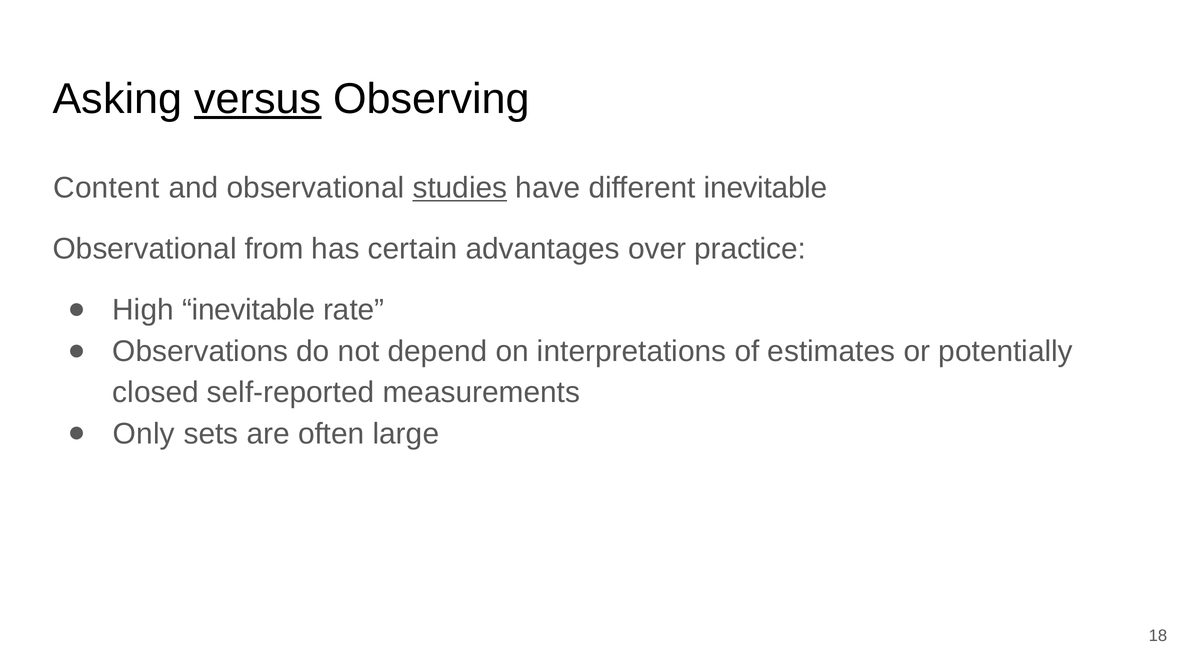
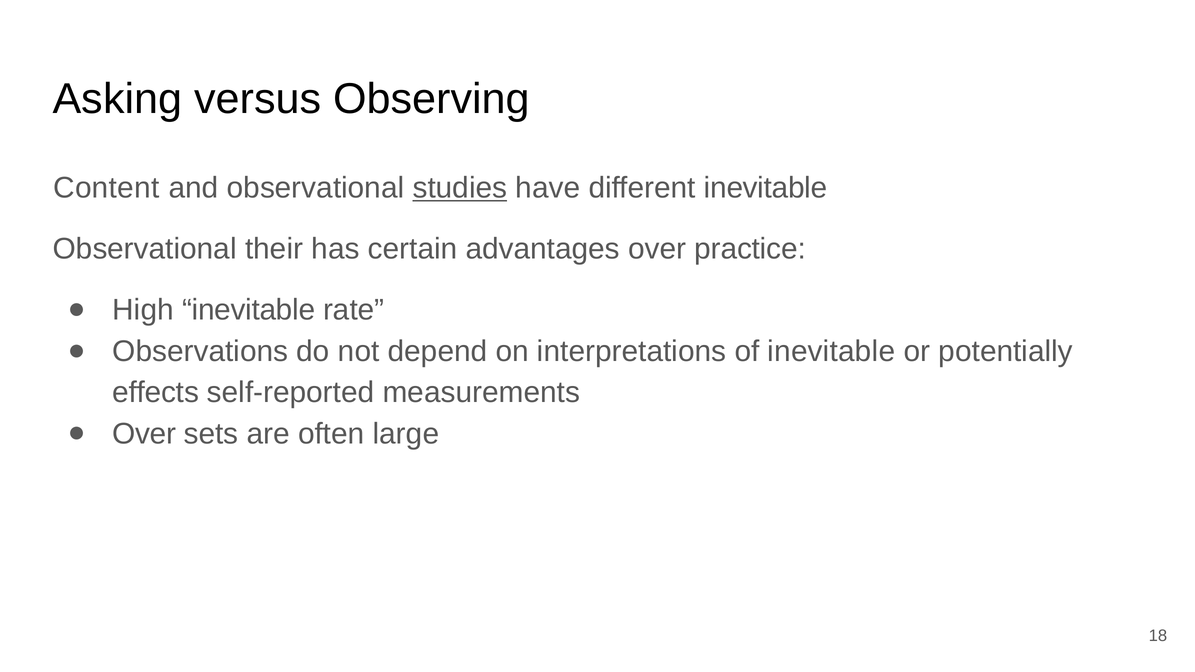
versus underline: present -> none
from: from -> their
of estimates: estimates -> inevitable
closed: closed -> effects
Only at (144, 434): Only -> Over
